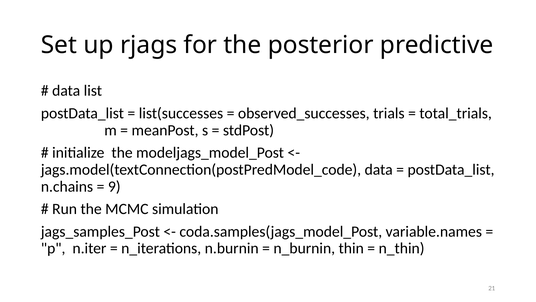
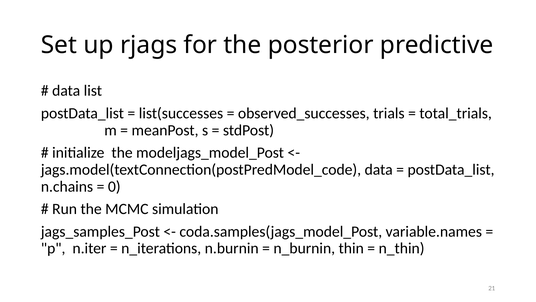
9: 9 -> 0
